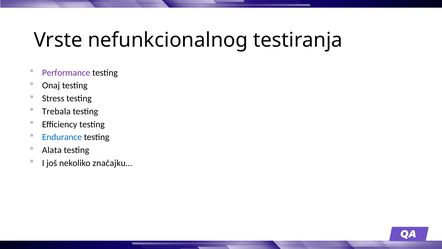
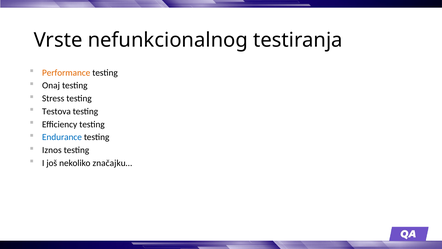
Performance colour: purple -> orange
Trebala: Trebala -> Testova
Alata: Alata -> Iznos
